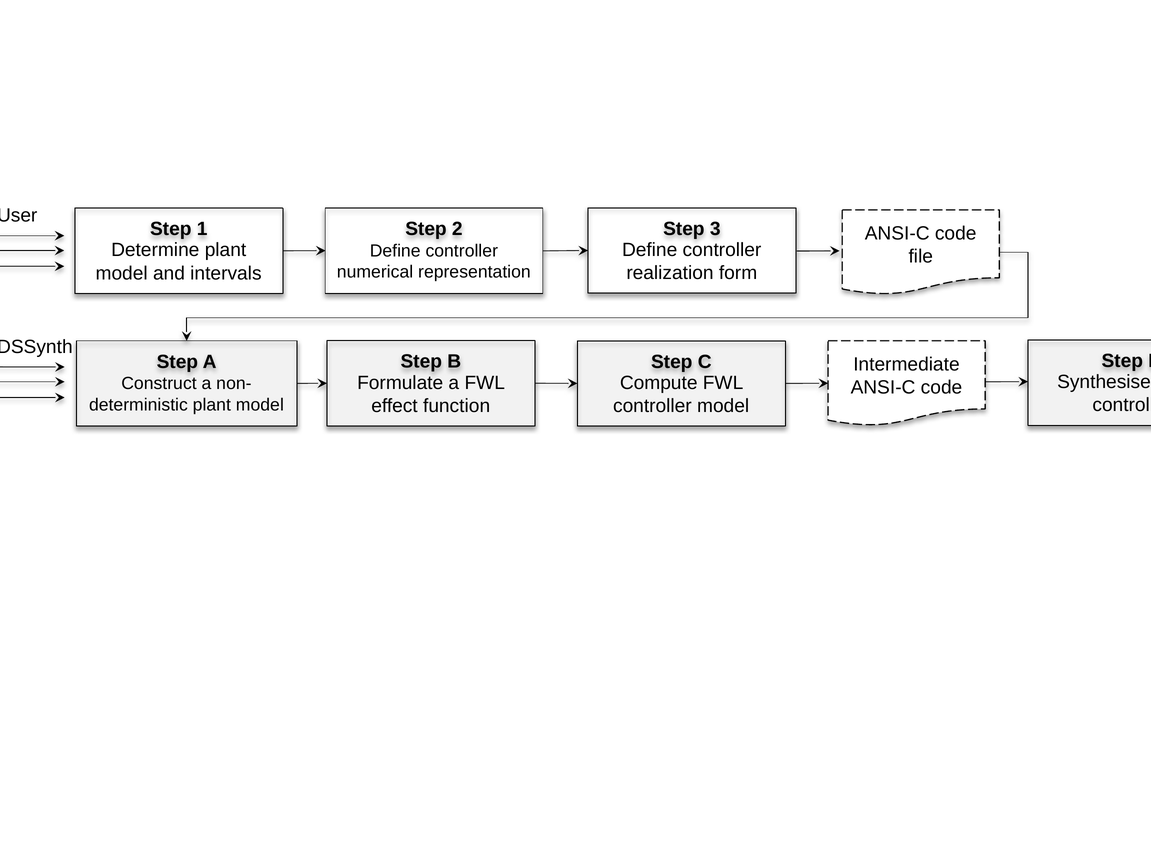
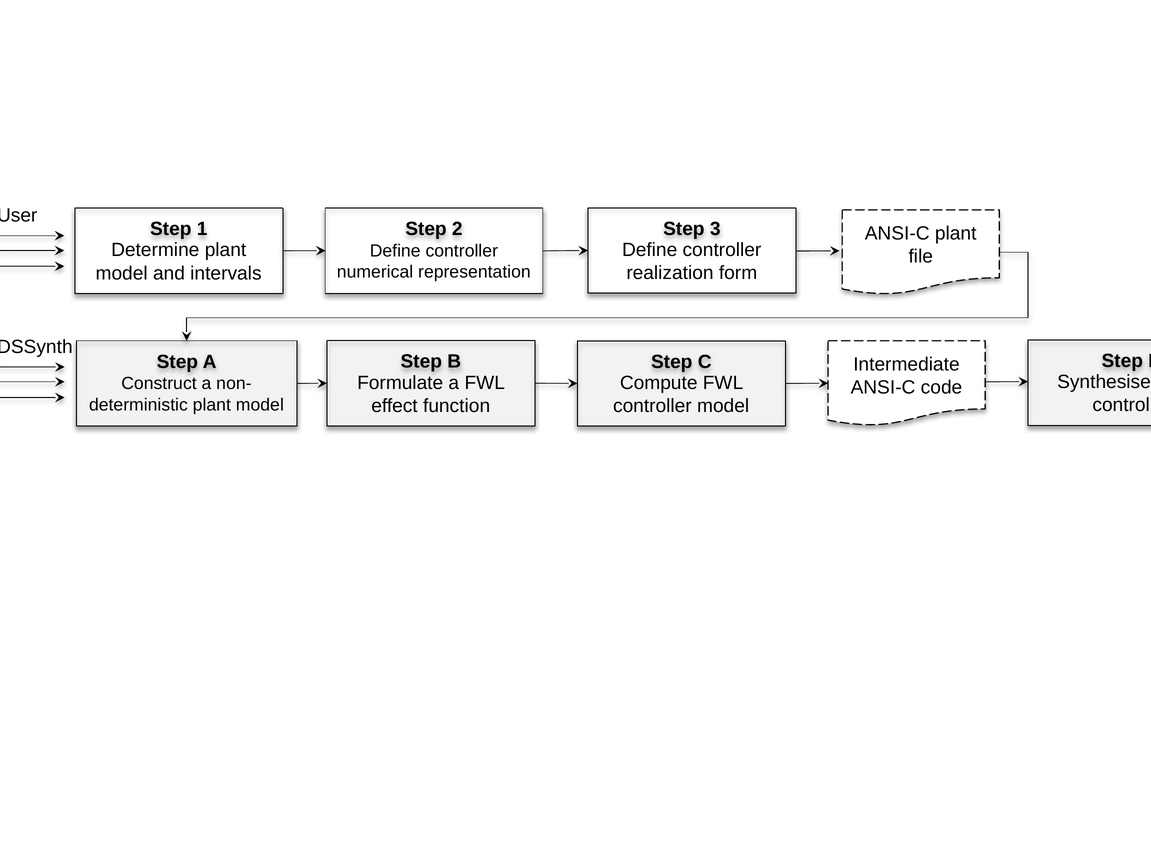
code at (956, 234): code -> plant
